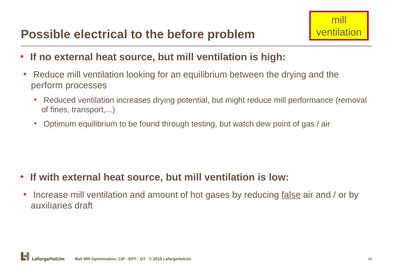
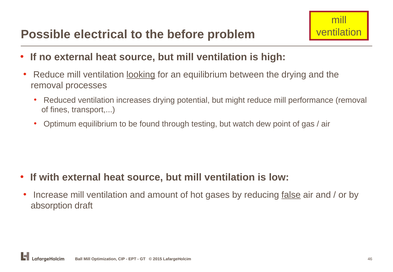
looking underline: none -> present
perform at (47, 85): perform -> removal
auxiliaries: auxiliaries -> absorption
